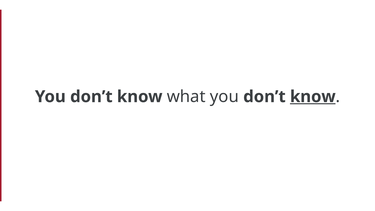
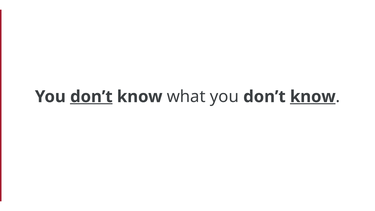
don’t at (91, 97) underline: none -> present
